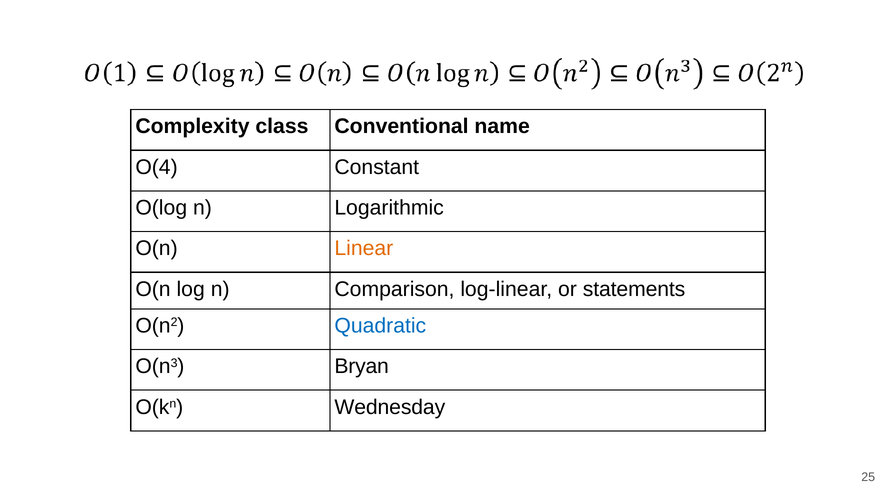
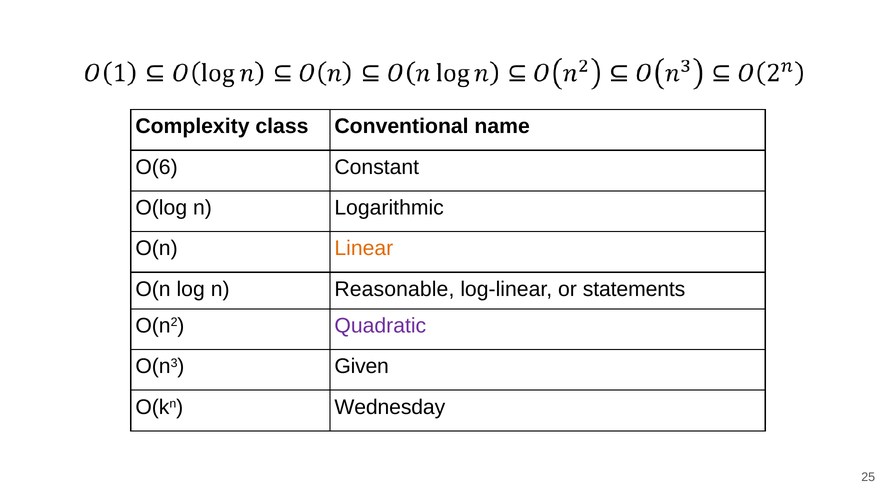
O(4: O(4 -> O(6
Comparison: Comparison -> Reasonable
Quadratic colour: blue -> purple
Bryan: Bryan -> Given
